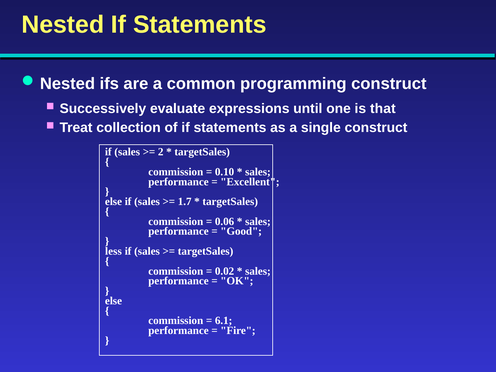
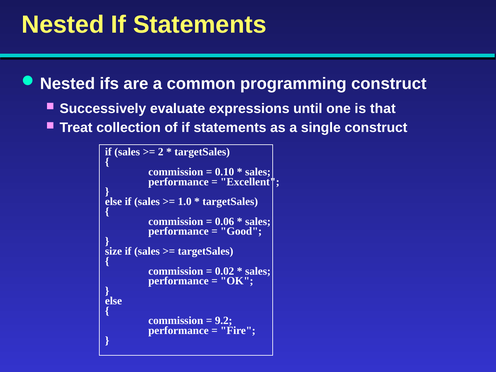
1.7: 1.7 -> 1.0
less: less -> size
6.1: 6.1 -> 9.2
